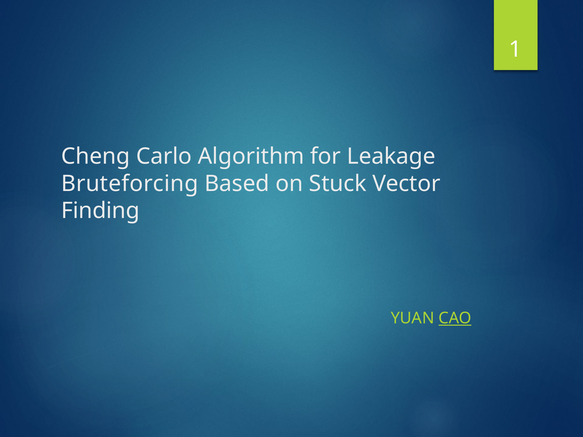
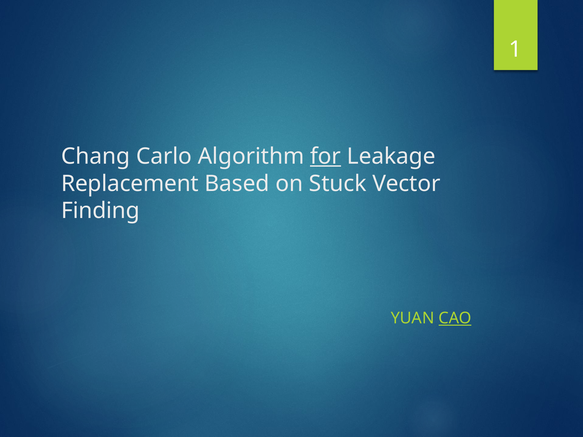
Cheng: Cheng -> Chang
for underline: none -> present
Bruteforcing: Bruteforcing -> Replacement
